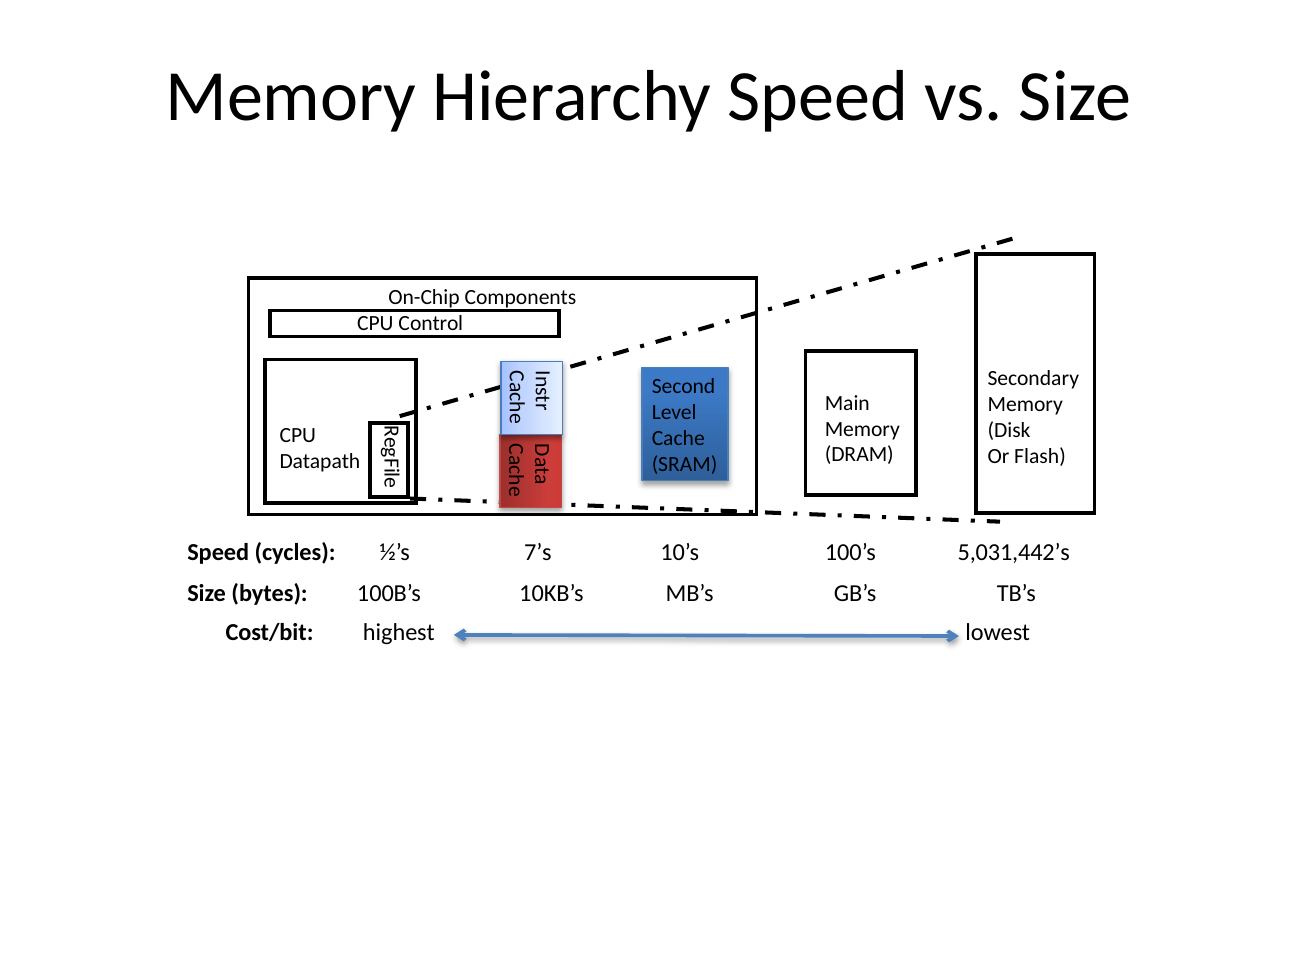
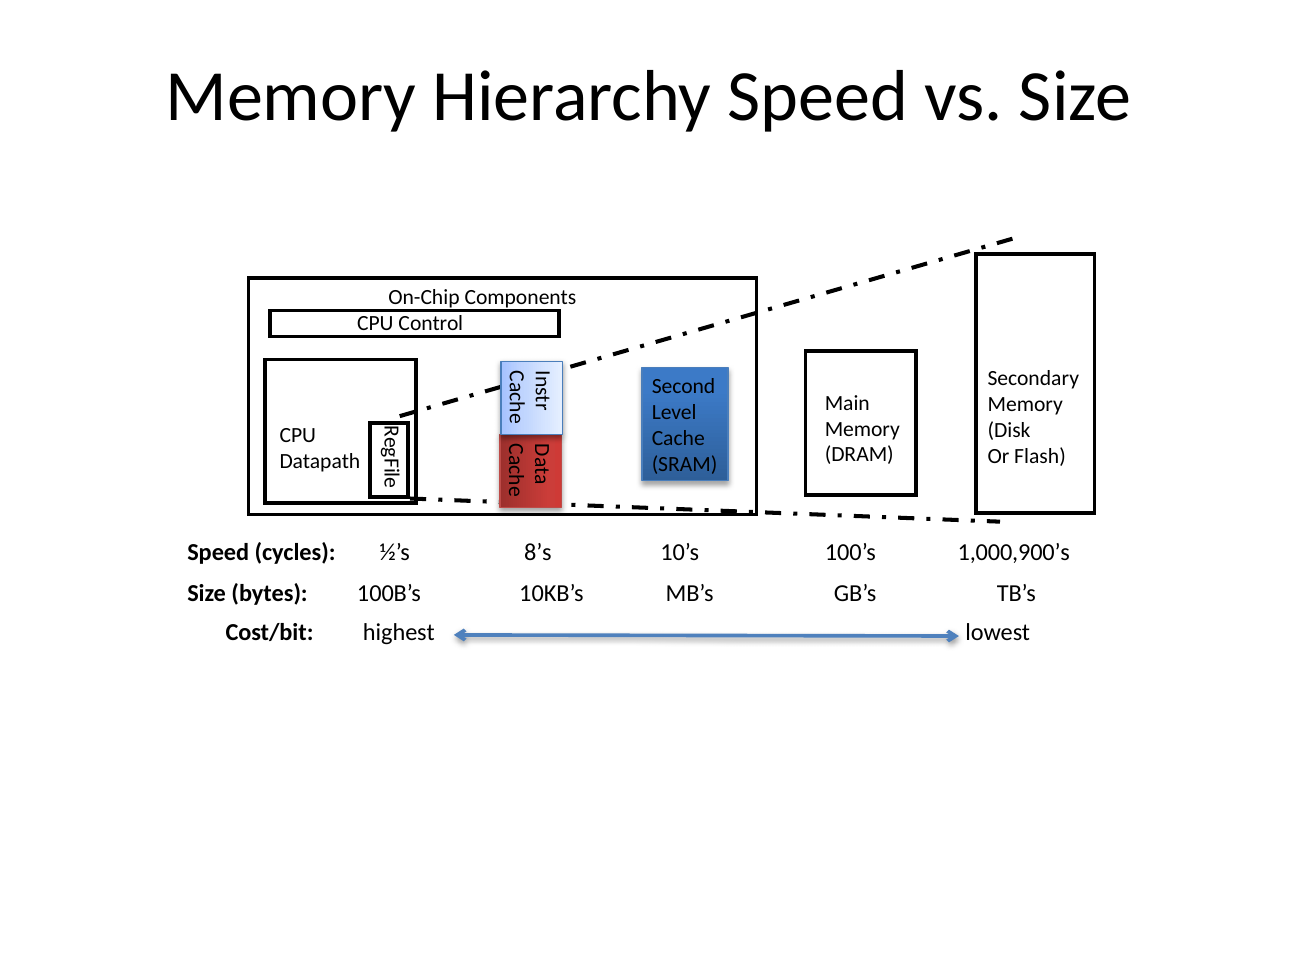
7’s: 7’s -> 8’s
5,031,442’s: 5,031,442’s -> 1,000,900’s
